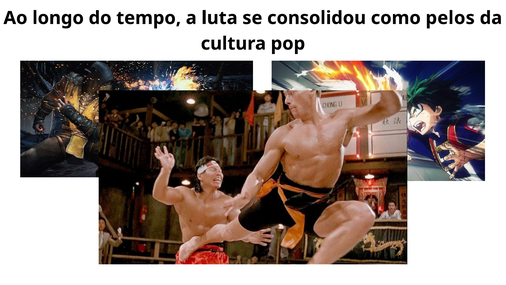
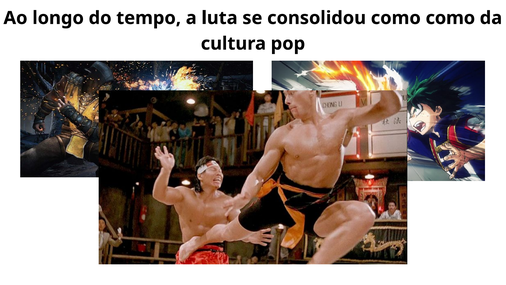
como pelos: pelos -> como
